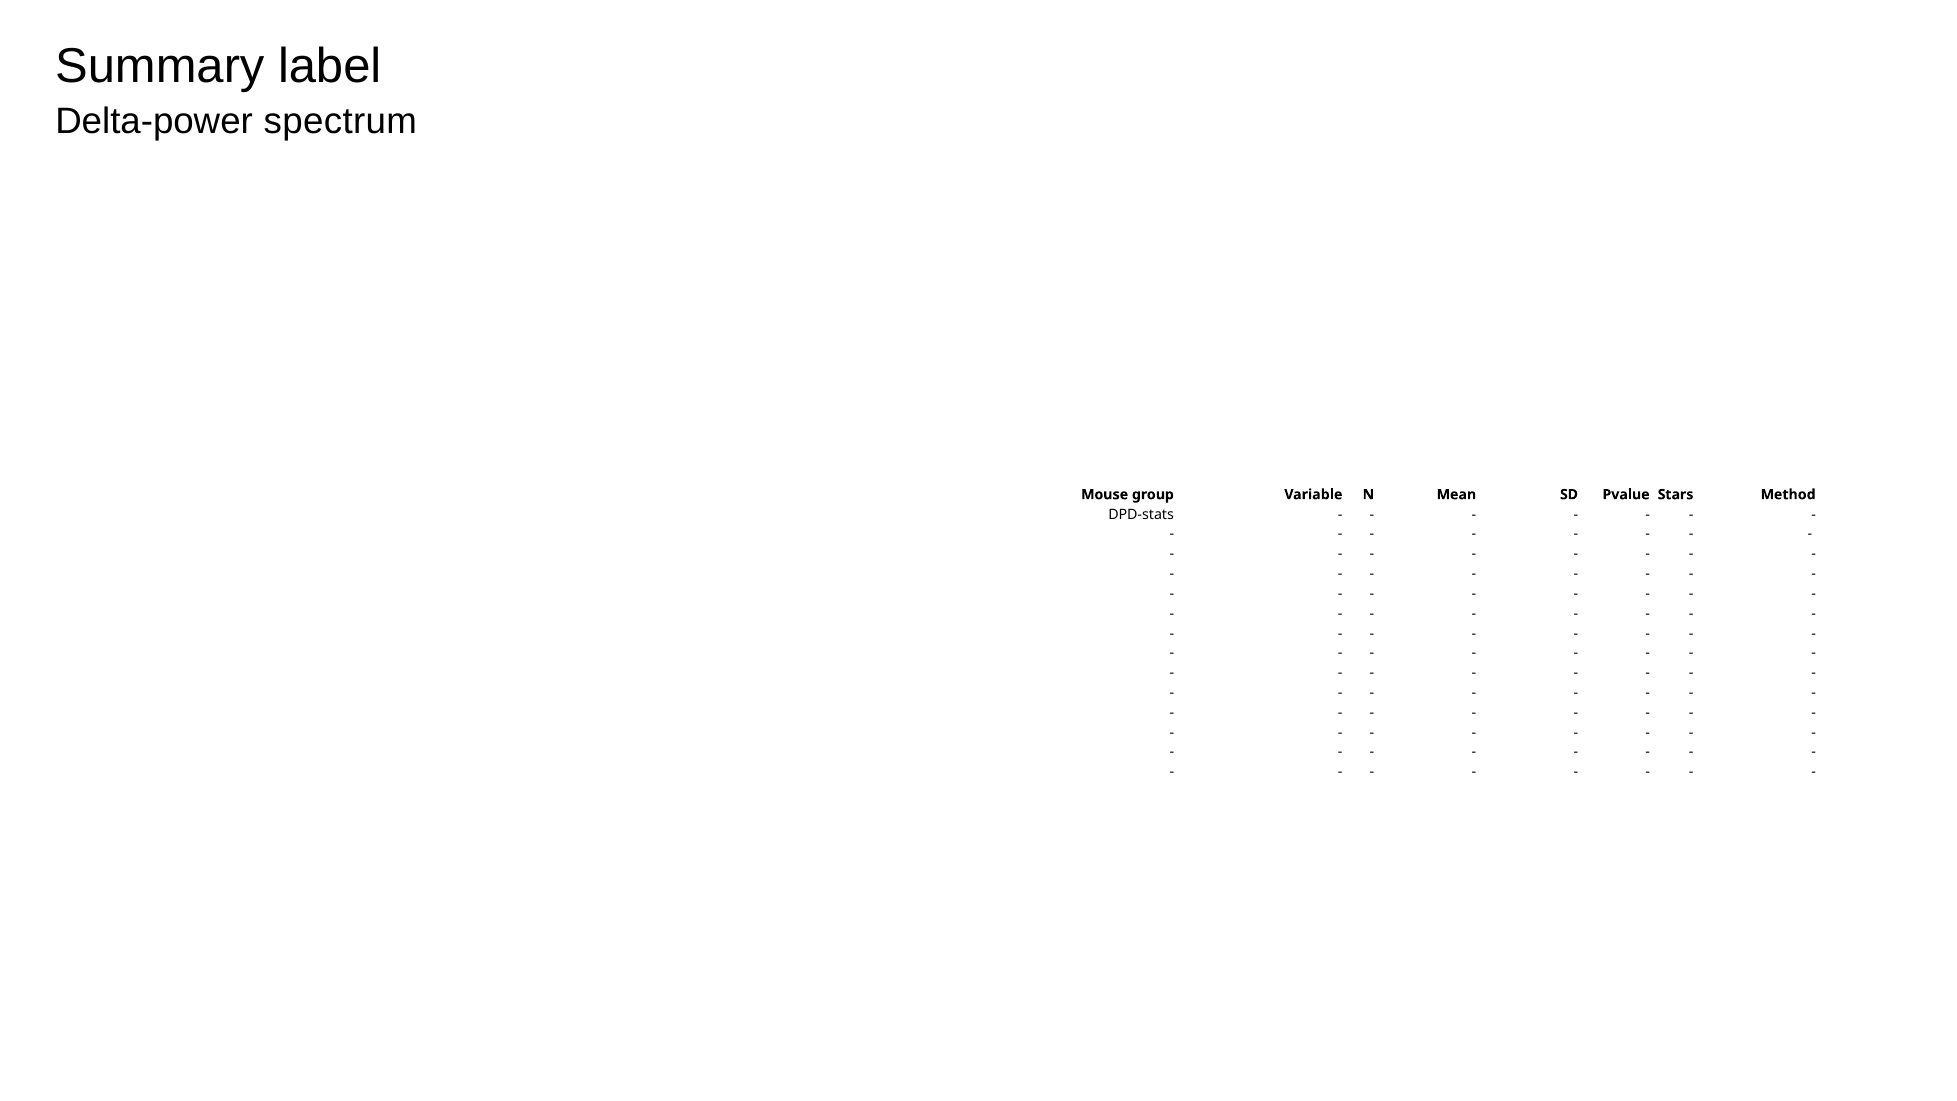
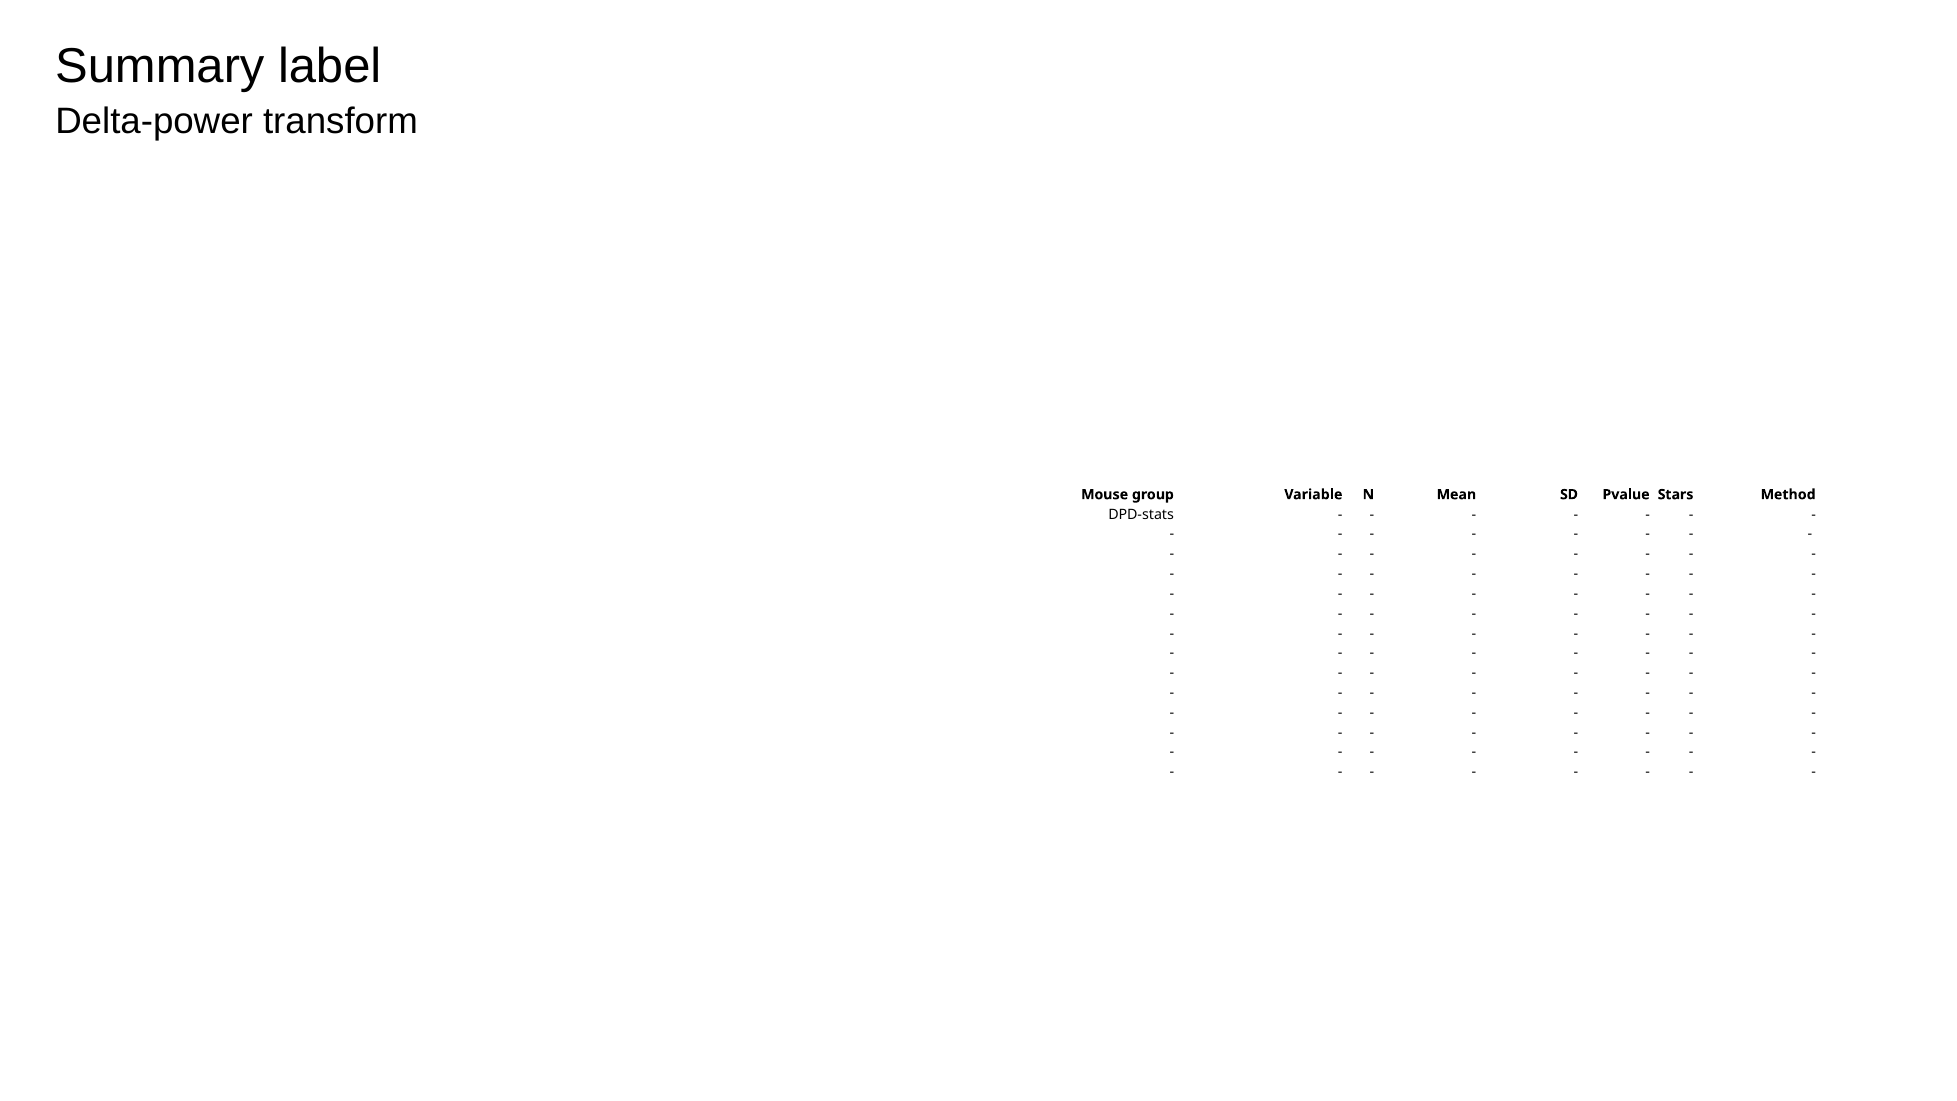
spectrum: spectrum -> transform
